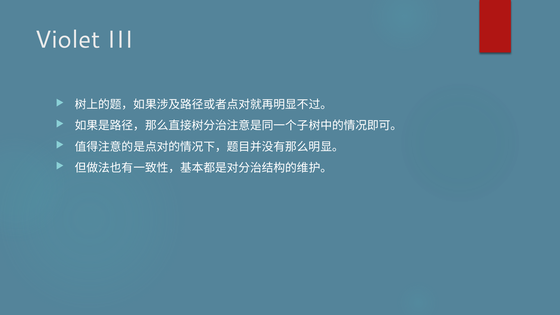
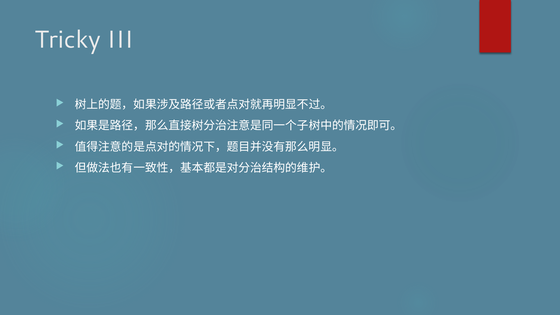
Violet: Violet -> Tricky
